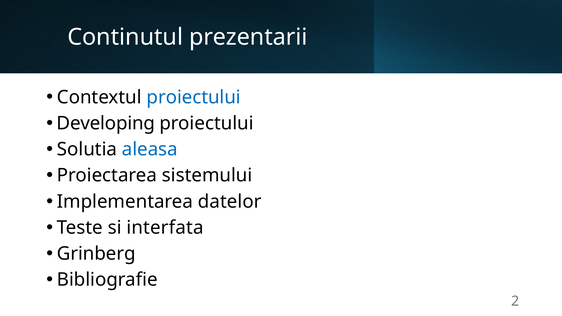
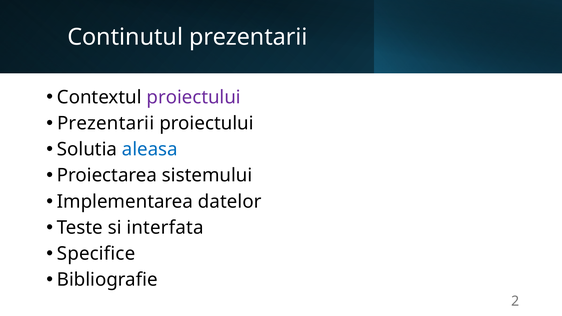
proiectului at (194, 97) colour: blue -> purple
Developing at (106, 123): Developing -> Prezentarii
Grinberg: Grinberg -> Specifice
